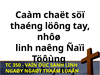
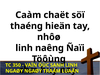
löông: löông -> hieän
